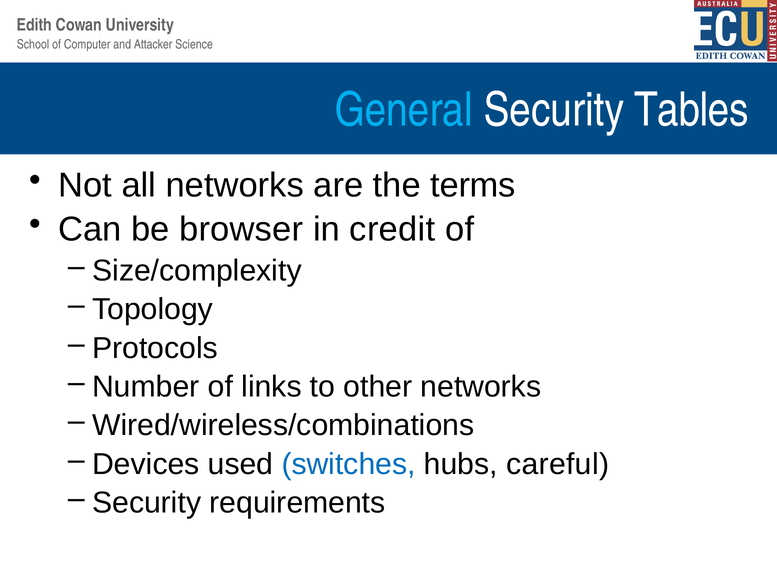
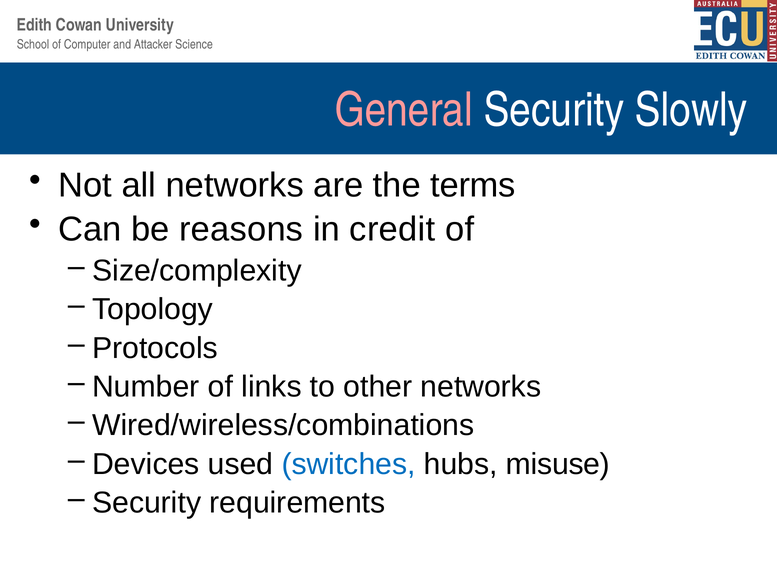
General colour: light blue -> pink
Tables: Tables -> Slowly
browser: browser -> reasons
careful: careful -> misuse
